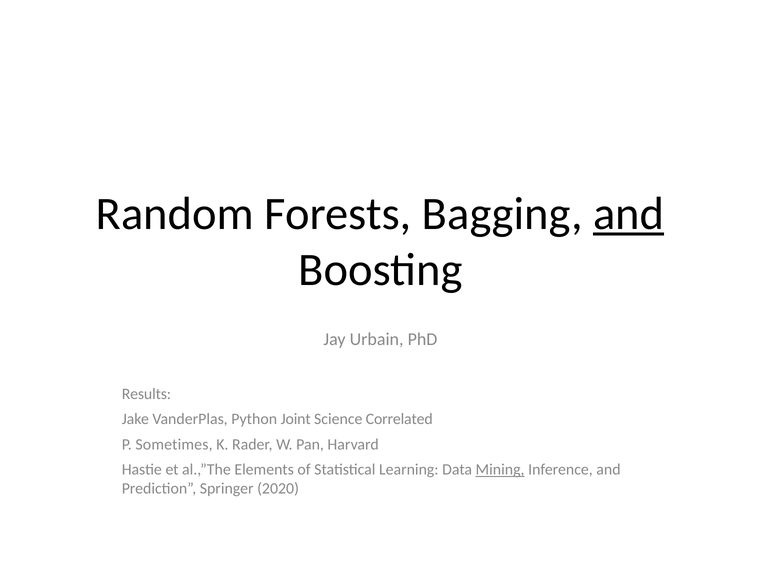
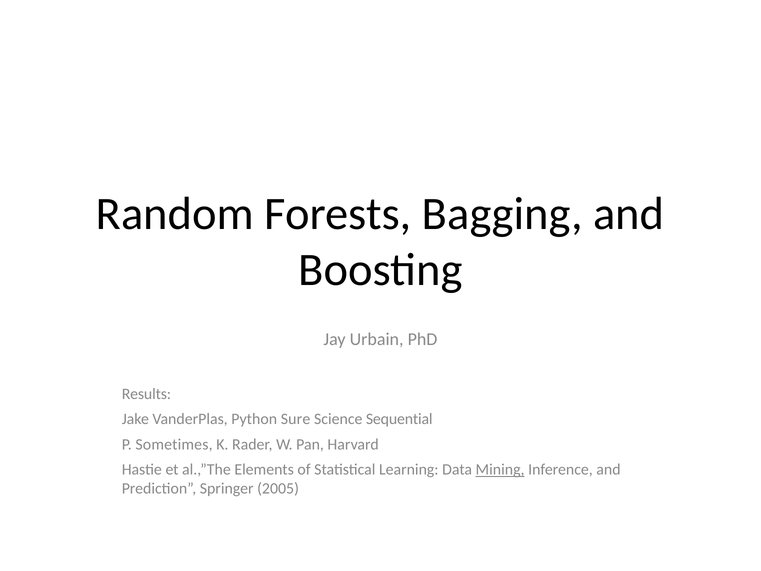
and at (629, 214) underline: present -> none
Joint: Joint -> Sure
Correlated: Correlated -> Sequential
2020: 2020 -> 2005
